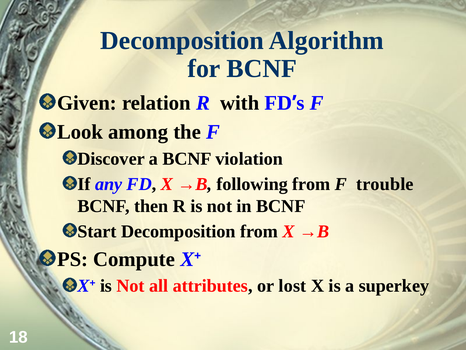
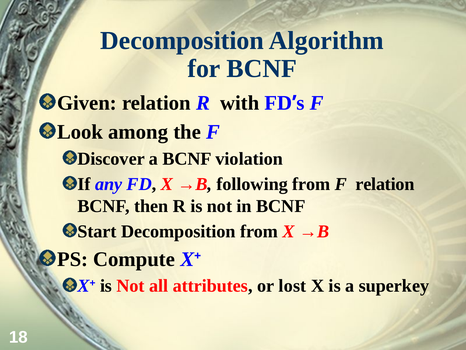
F trouble: trouble -> relation
